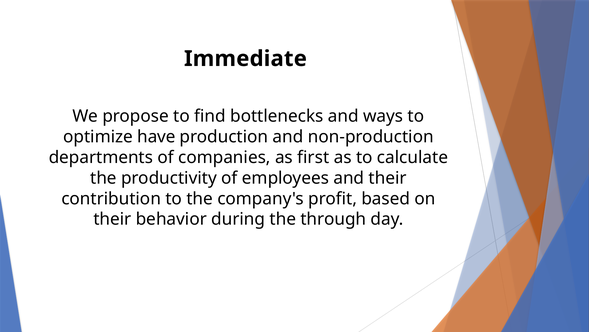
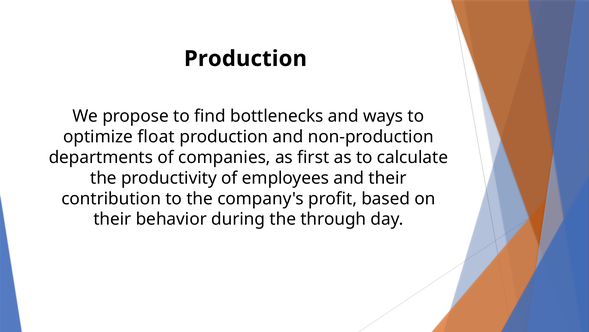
Immediate at (245, 59): Immediate -> Production
have: have -> float
